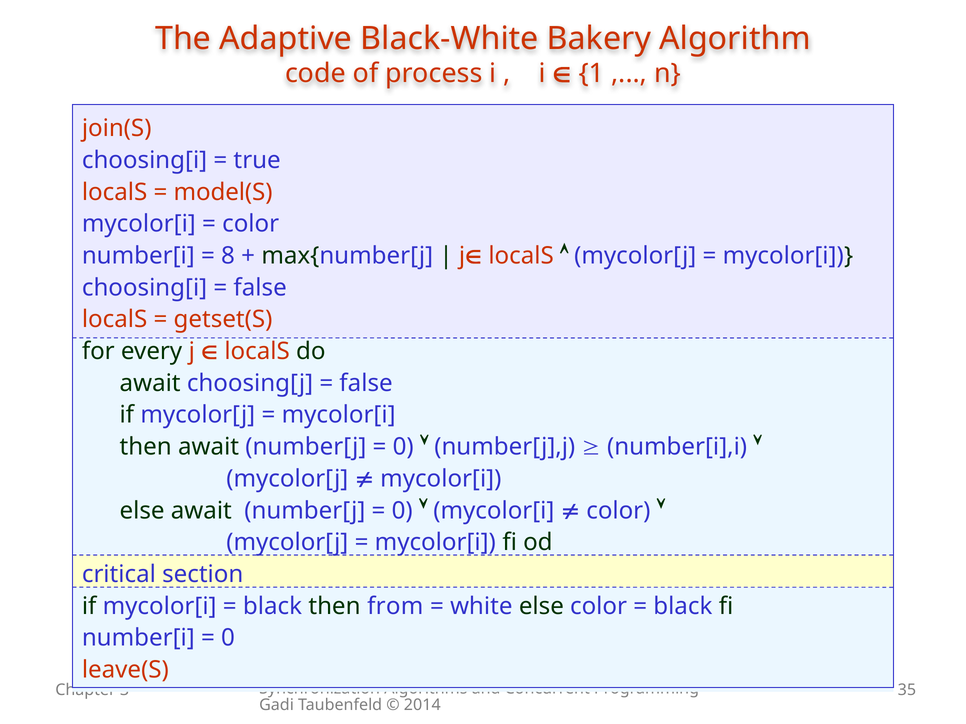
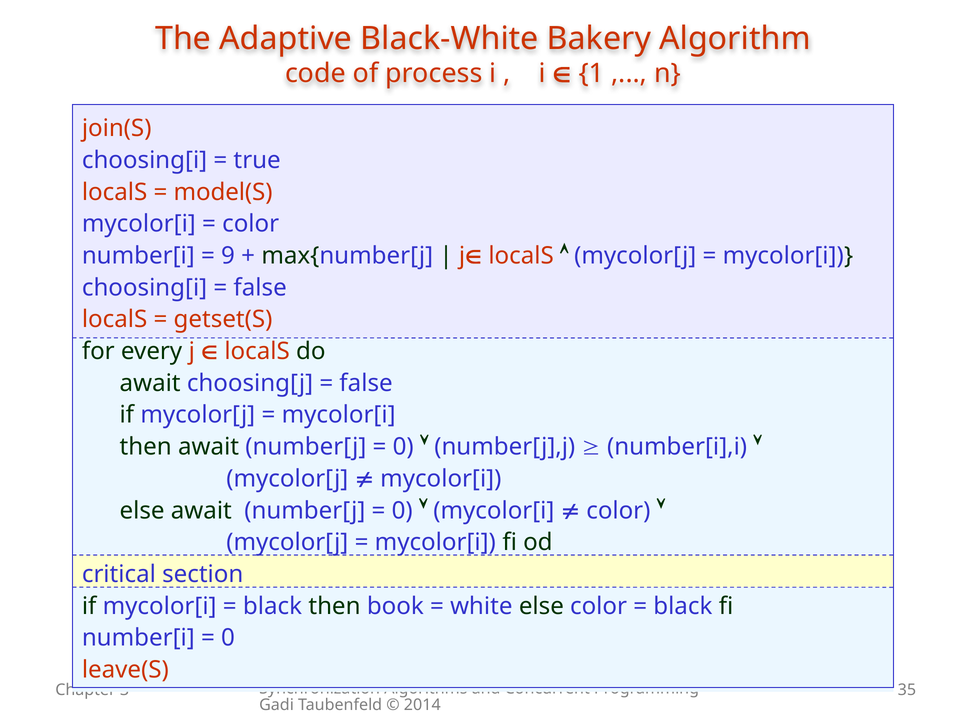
8: 8 -> 9
from: from -> book
